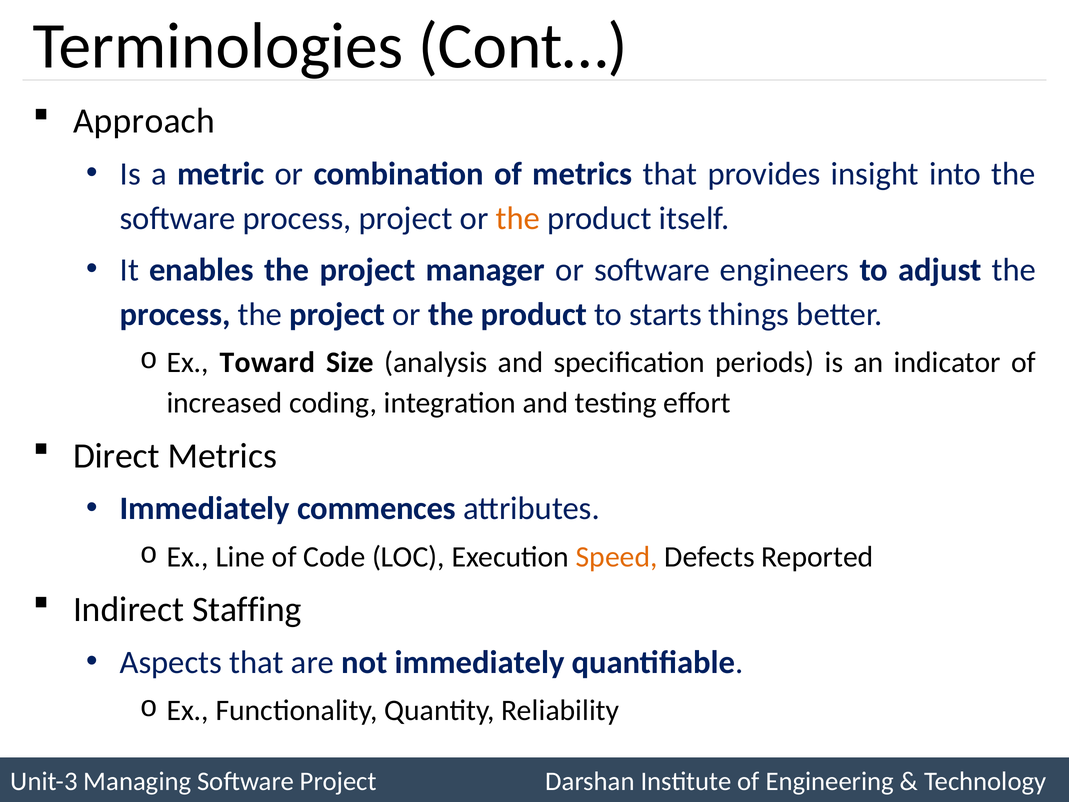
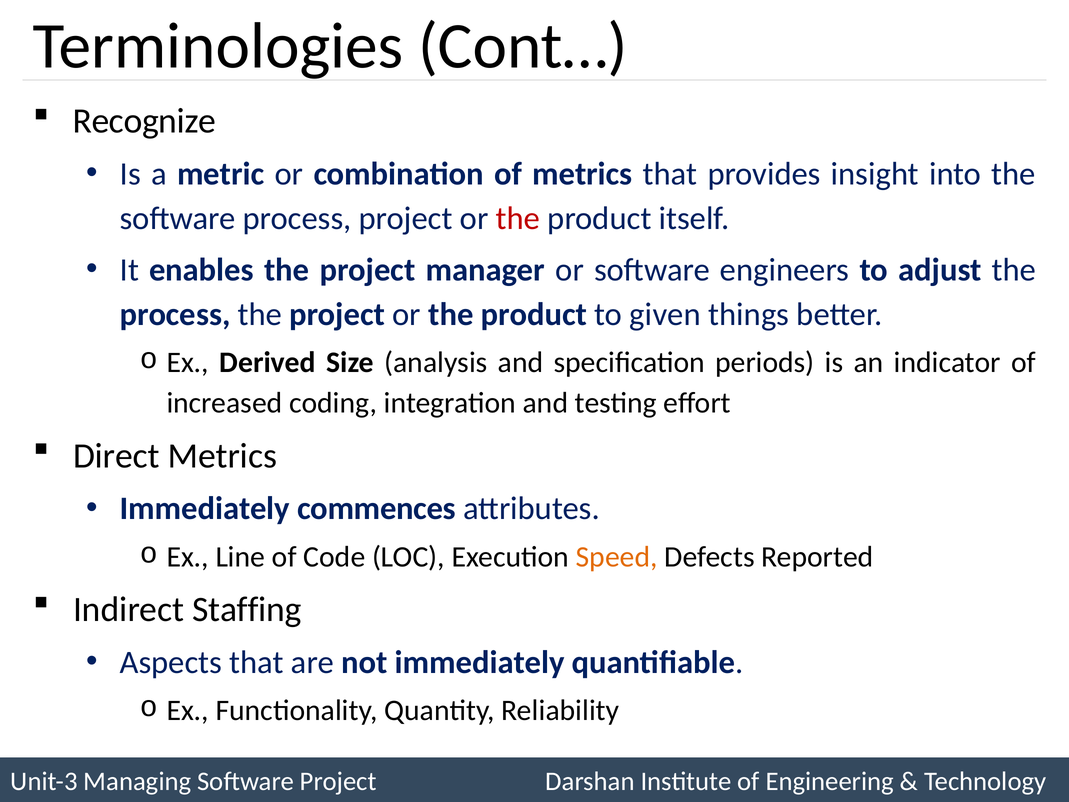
Approach: Approach -> Recognize
the at (518, 219) colour: orange -> red
starts: starts -> given
Toward: Toward -> Derived
